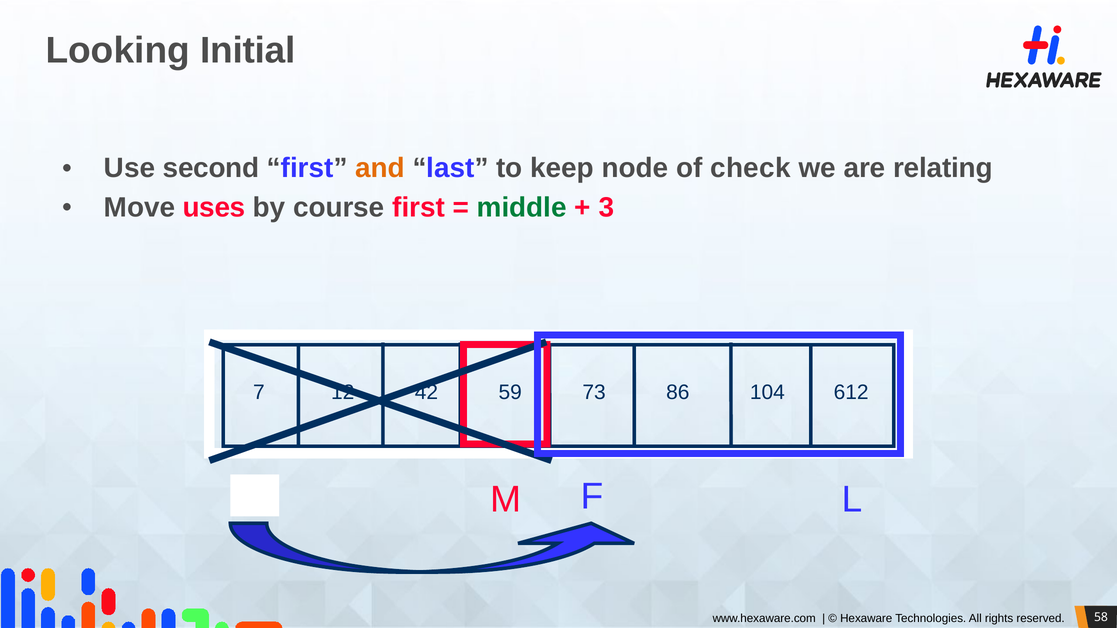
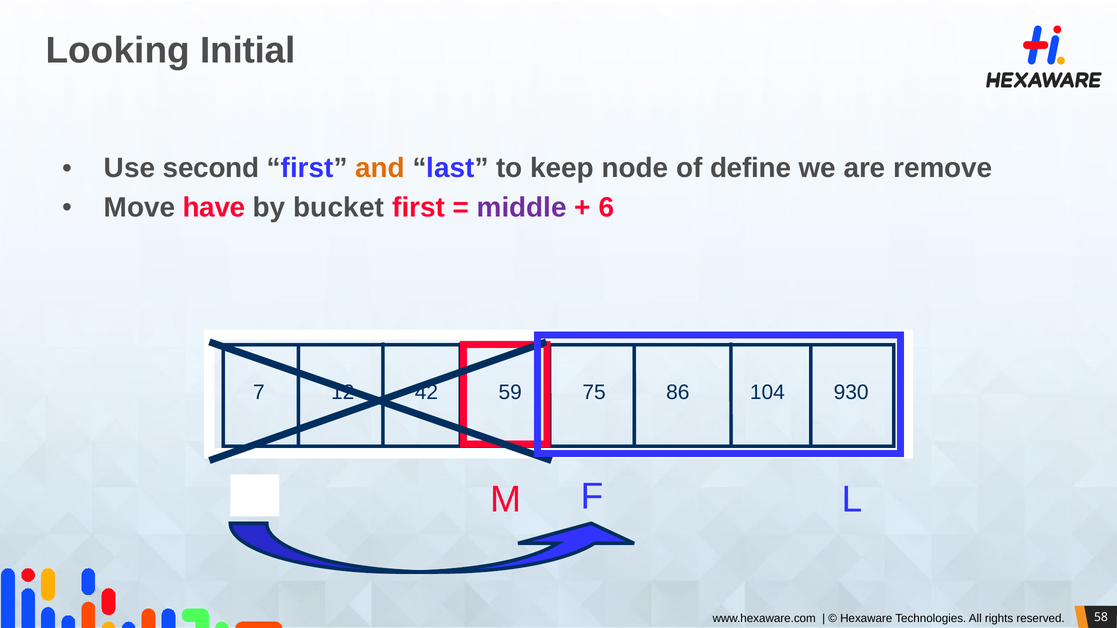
check: check -> define
relating: relating -> remove
uses: uses -> have
course: course -> bucket
middle colour: green -> purple
3: 3 -> 6
73: 73 -> 75
612: 612 -> 930
